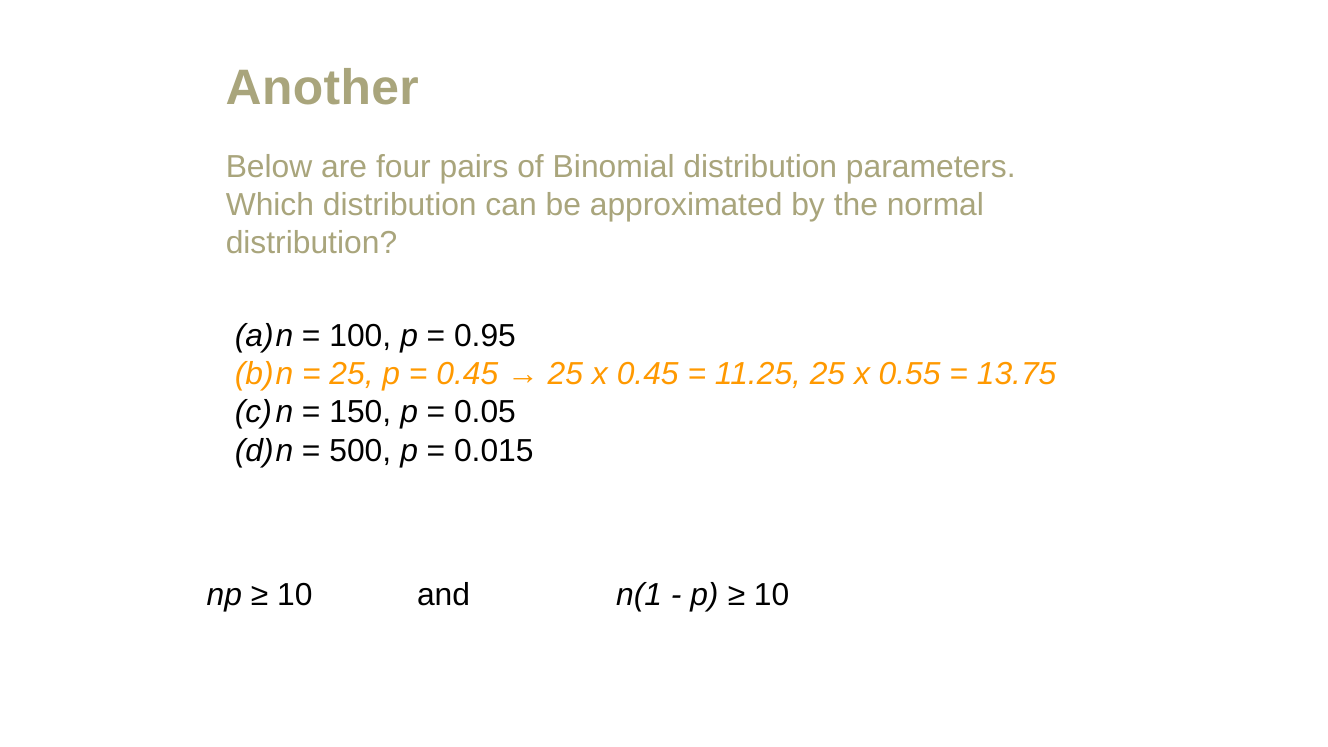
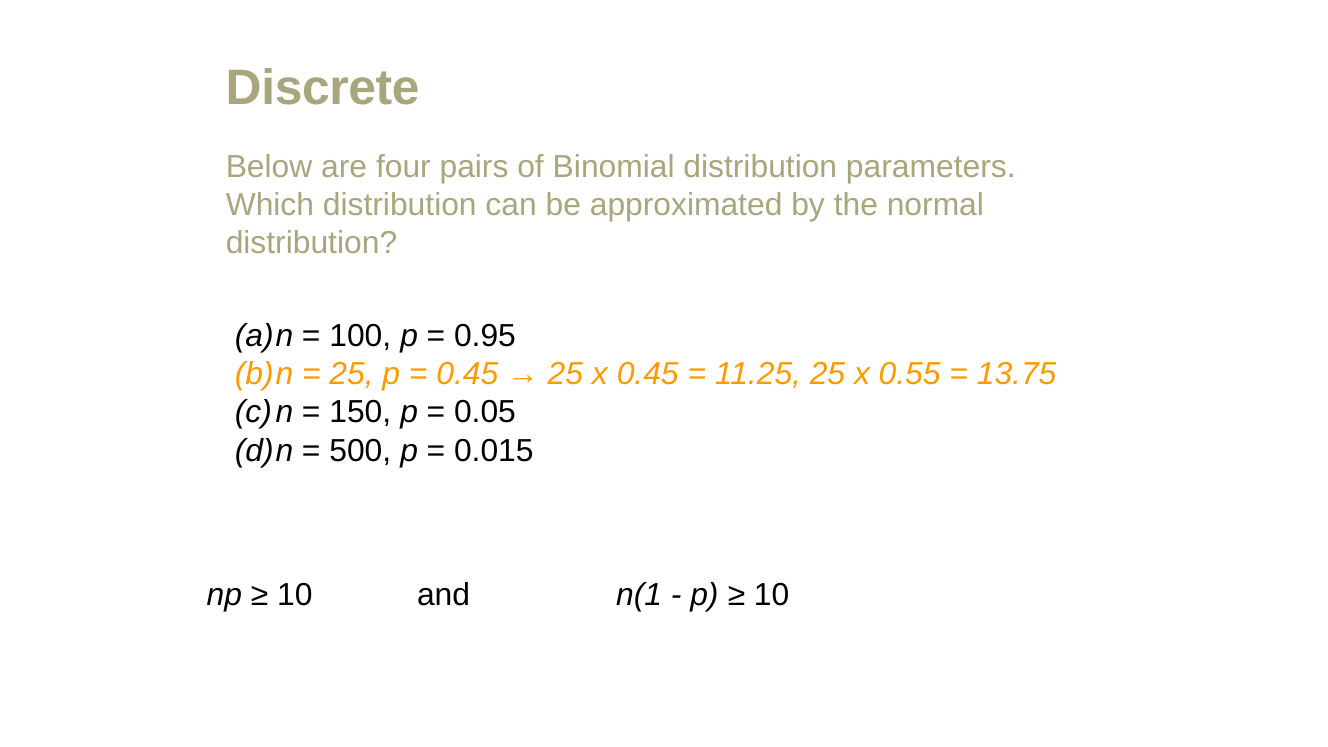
Another: Another -> Discrete
